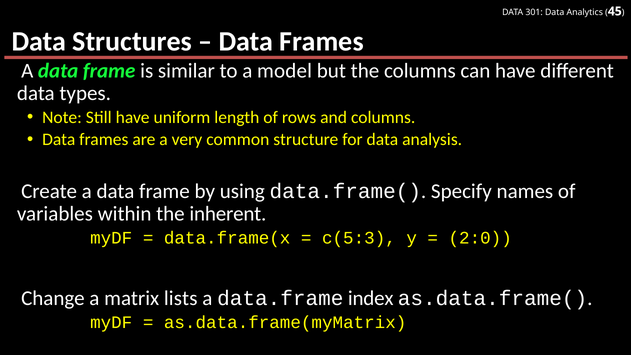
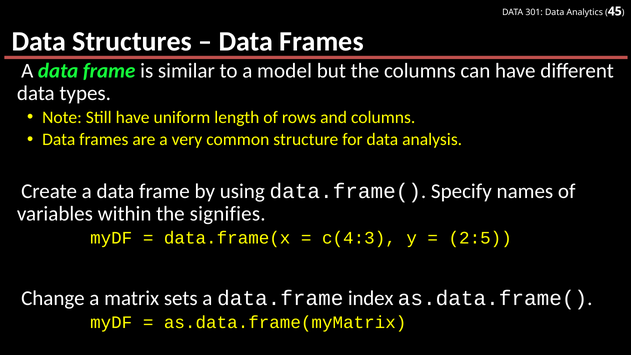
inherent: inherent -> signifies
c(5:3: c(5:3 -> c(4:3
2:0: 2:0 -> 2:5
lists: lists -> sets
